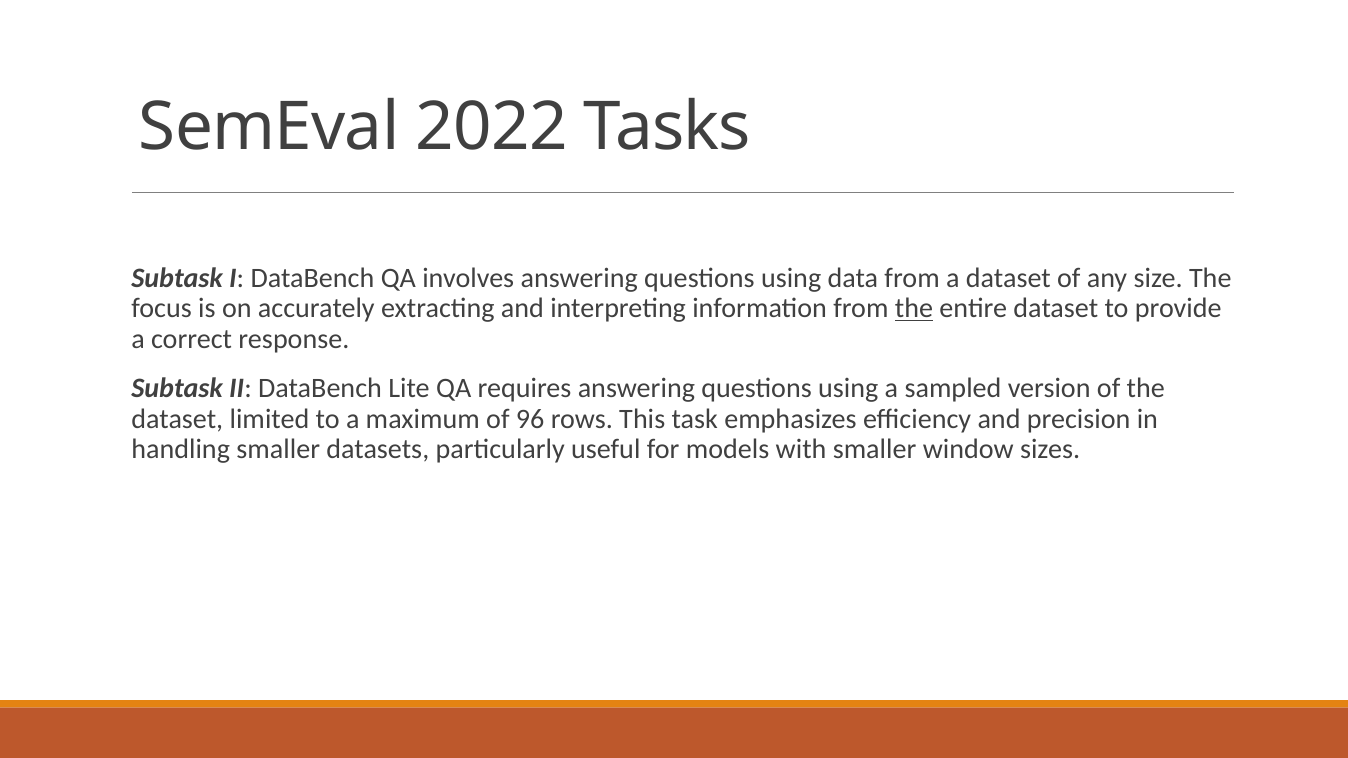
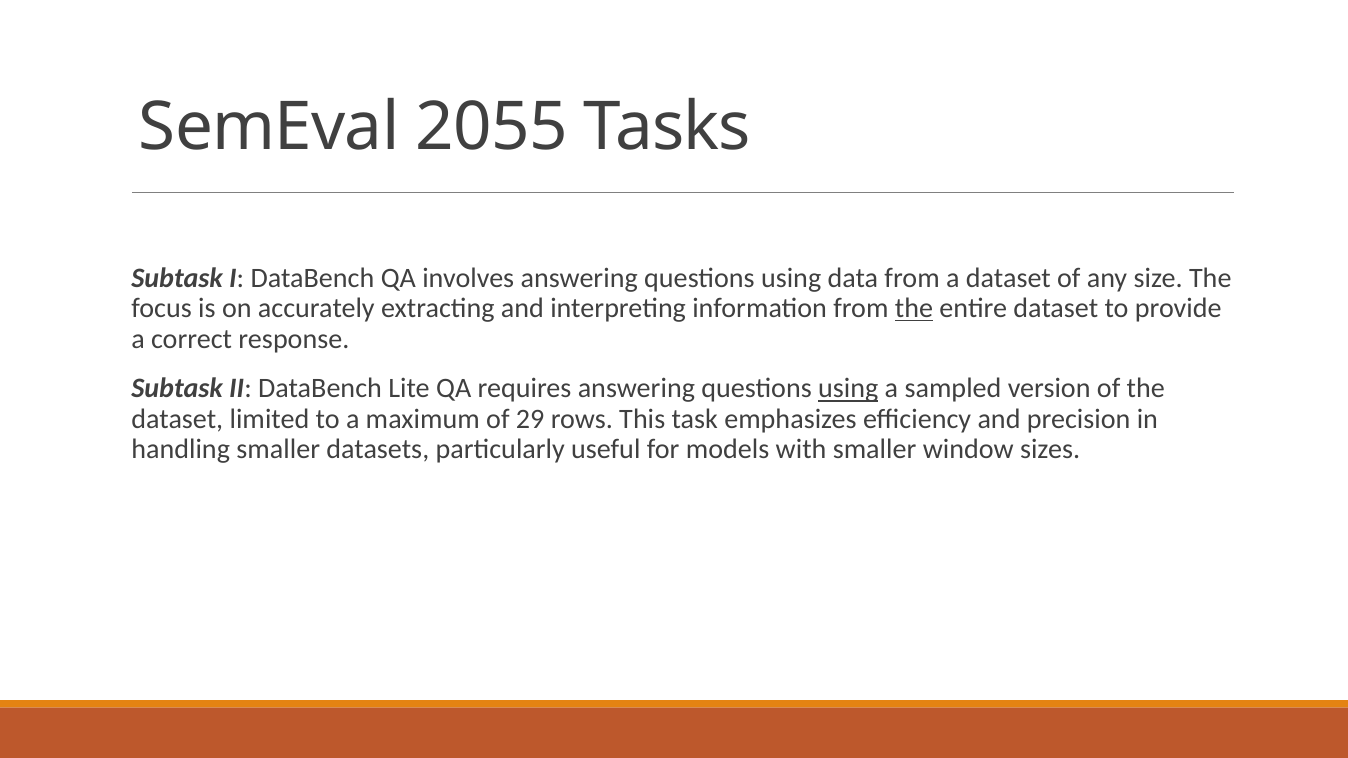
2022: 2022 -> 2055
using at (848, 389) underline: none -> present
96: 96 -> 29
